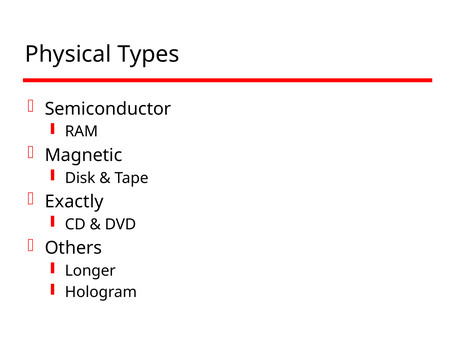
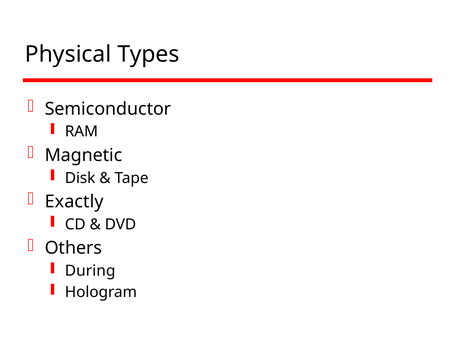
Longer: Longer -> During
